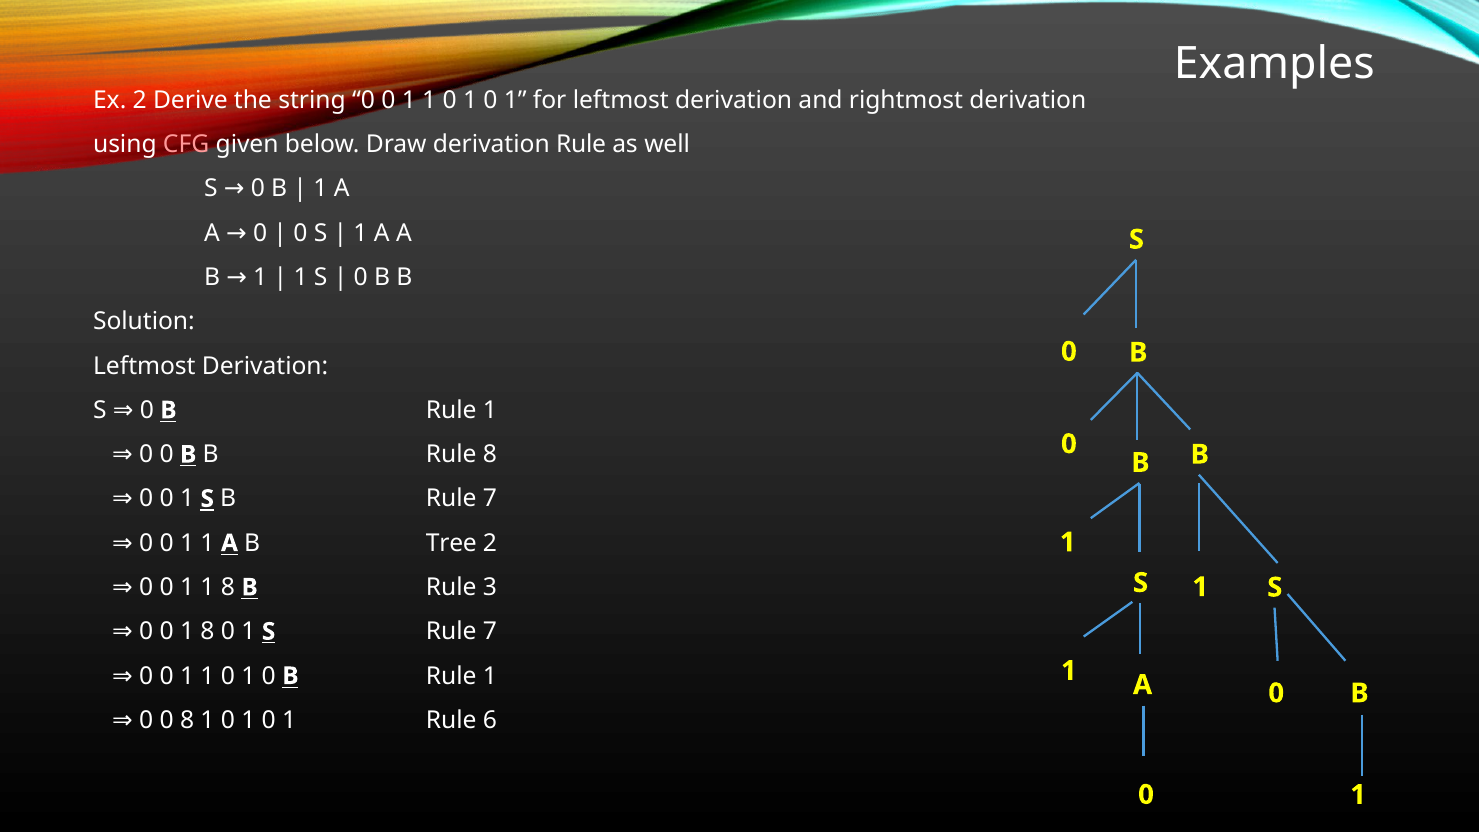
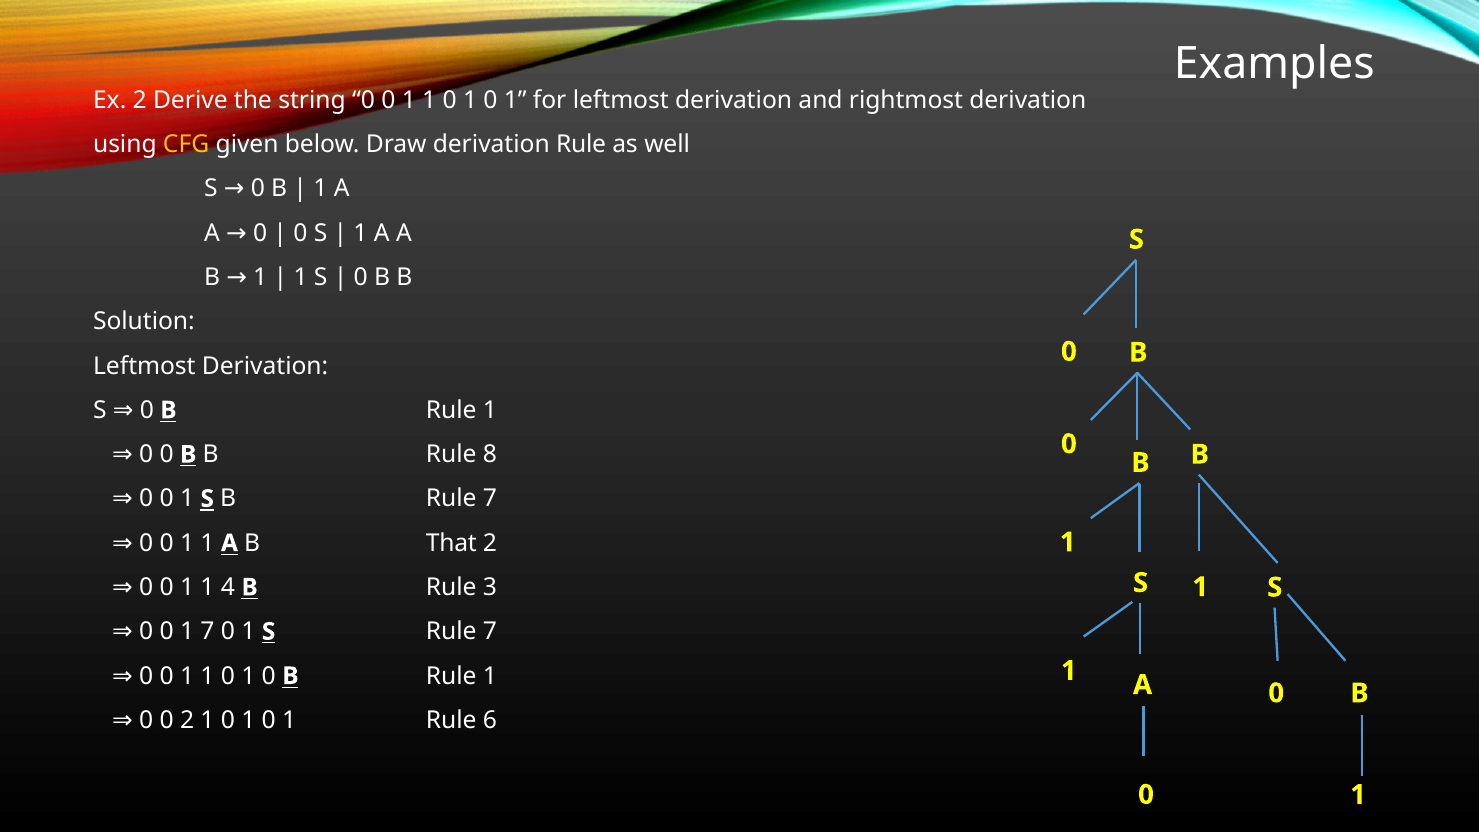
CFG colour: pink -> yellow
Tree: Tree -> That
1 1 8: 8 -> 4
0 1 8: 8 -> 7
0 8: 8 -> 2
